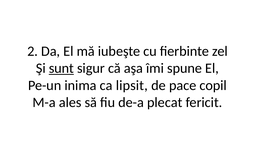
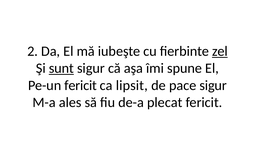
zel underline: none -> present
Pe-un inima: inima -> fericit
pace copil: copil -> sigur
